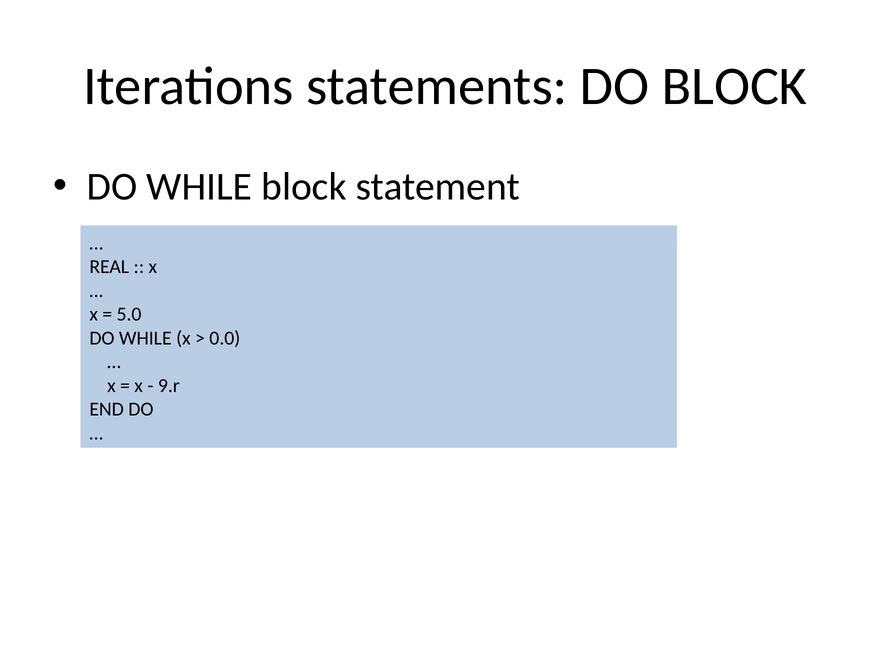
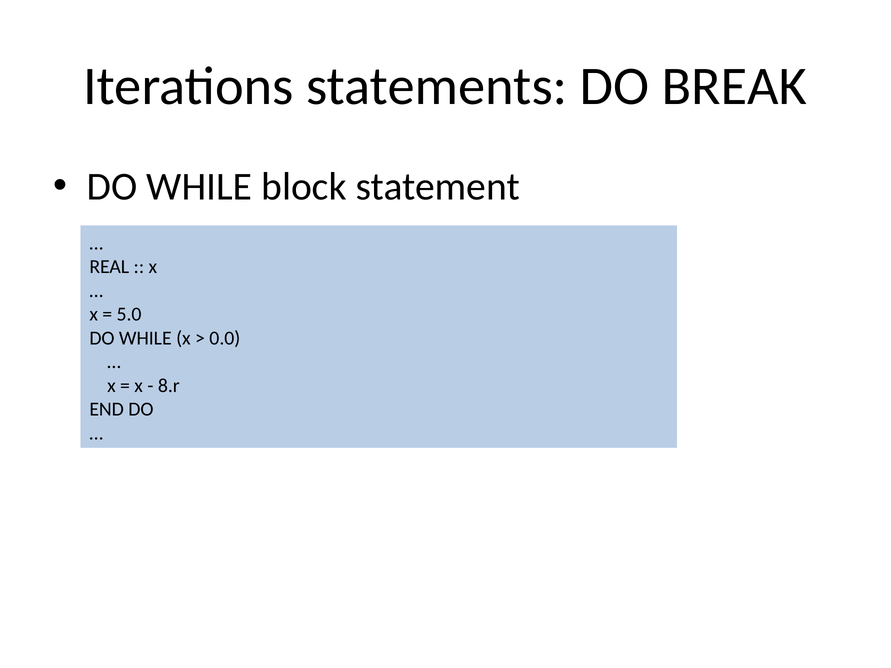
DO BLOCK: BLOCK -> BREAK
9.r: 9.r -> 8.r
